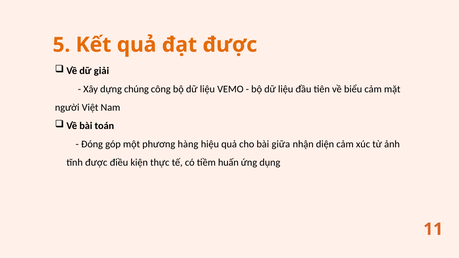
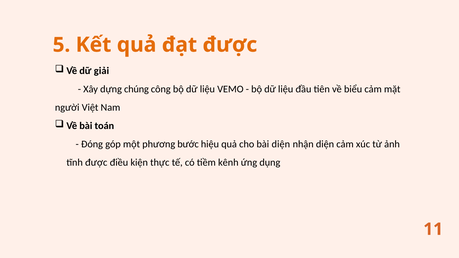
hàng: hàng -> bước
bài giữa: giữa -> diện
huấn: huấn -> kênh
